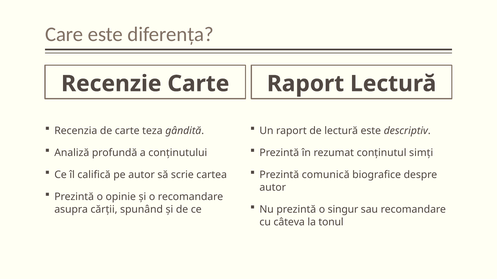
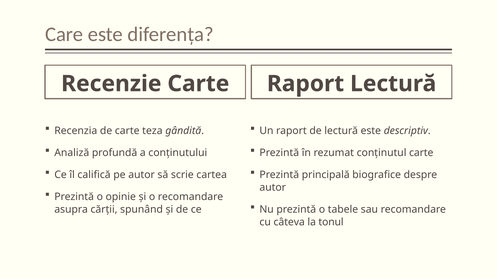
conținutul simți: simți -> carte
comunică: comunică -> principală
singur: singur -> tabele
